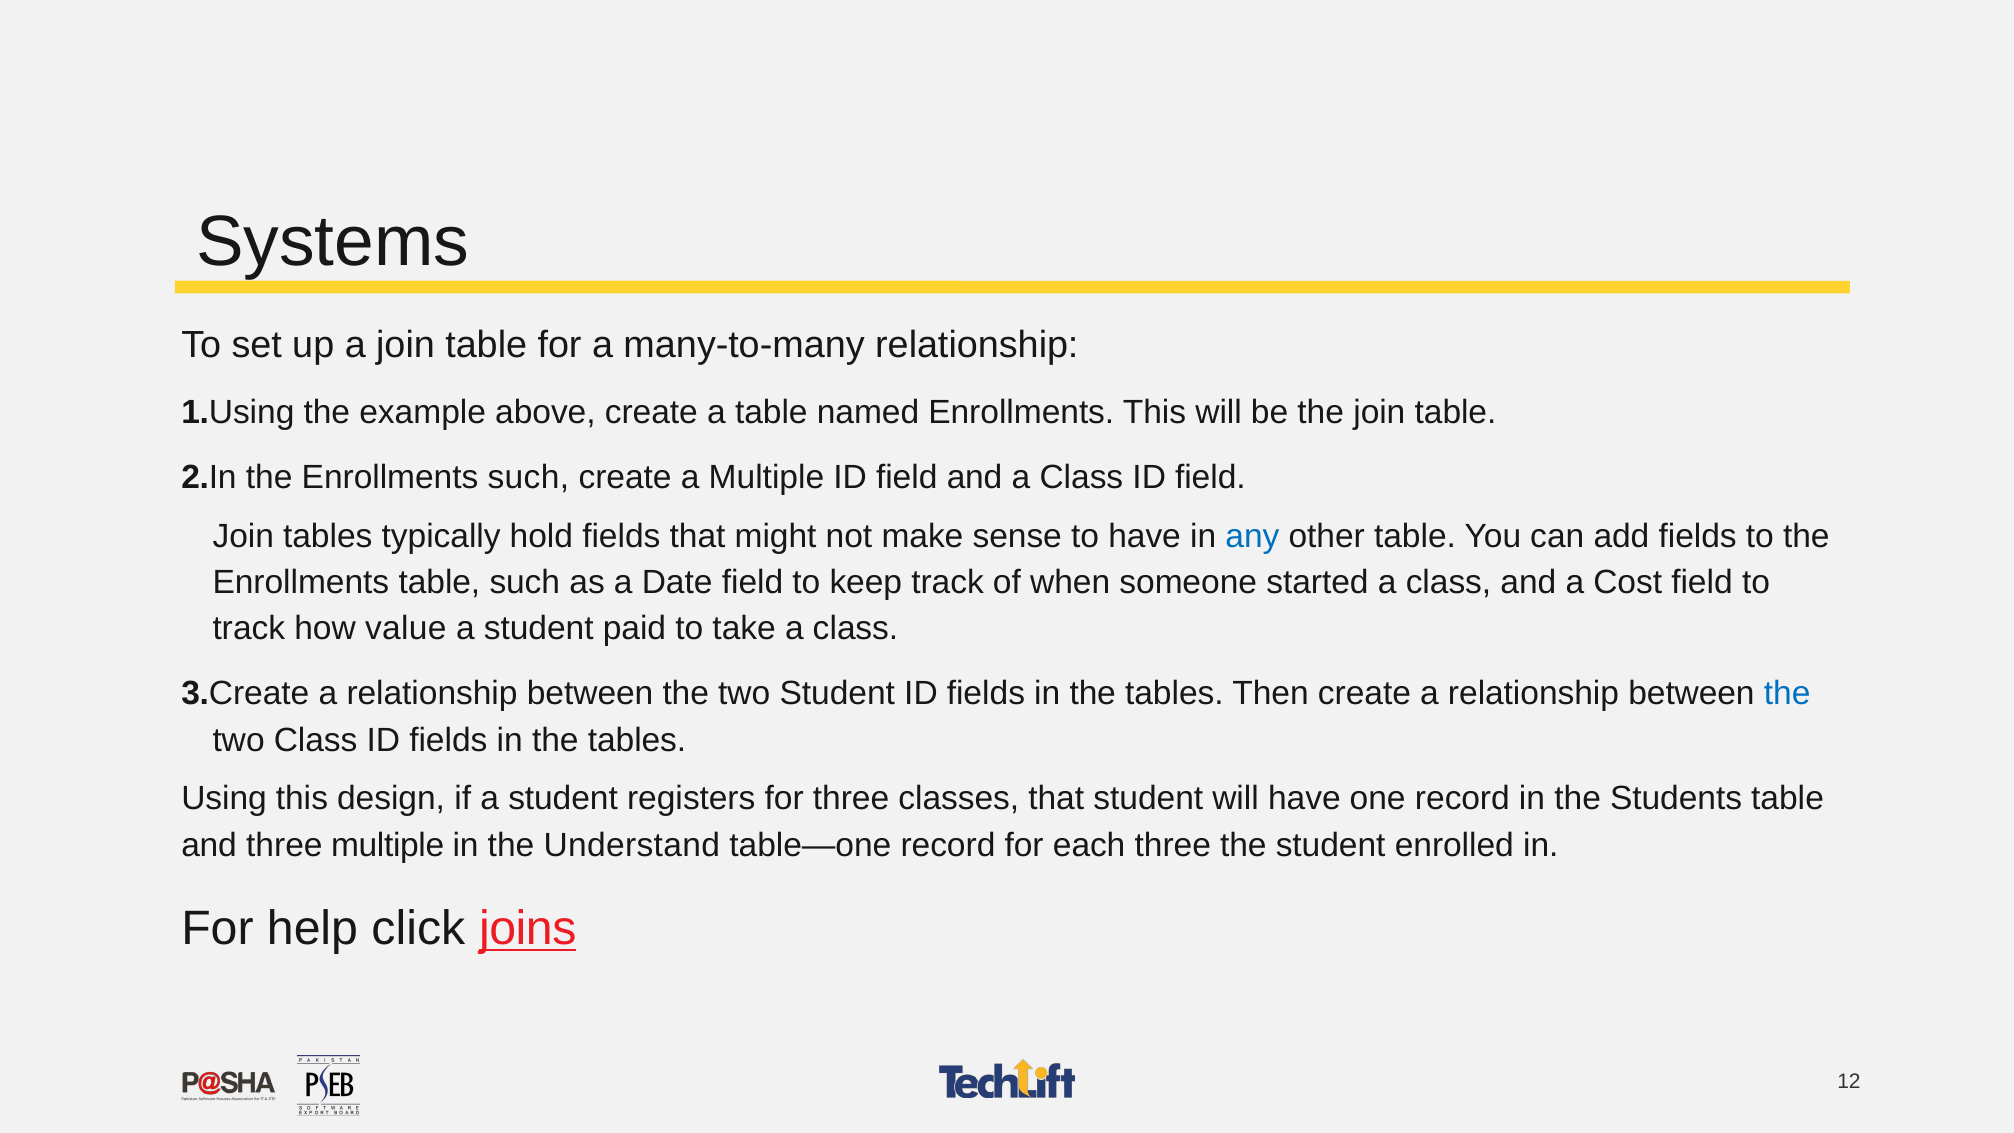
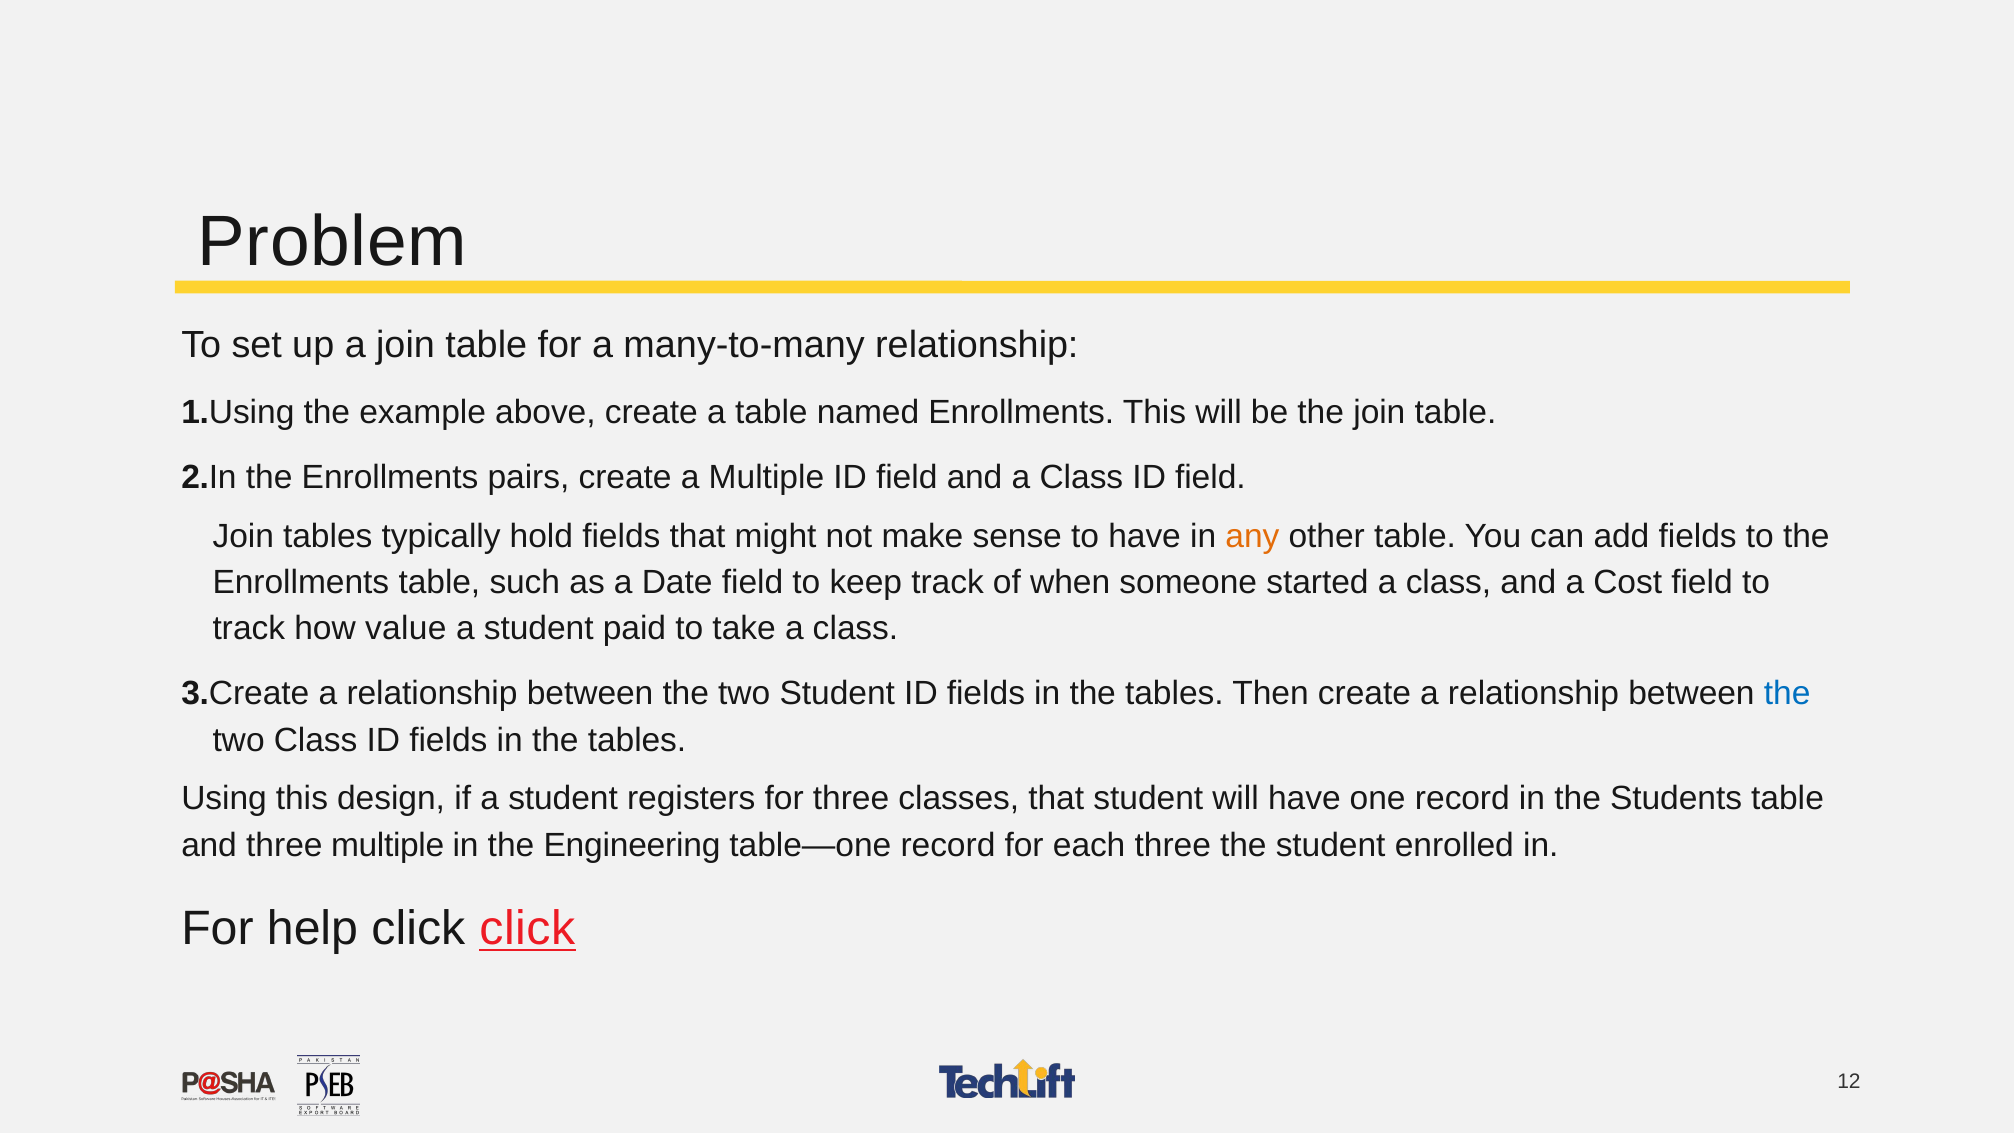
Systems: Systems -> Problem
Enrollments such: such -> pairs
any colour: blue -> orange
Understand: Understand -> Engineering
click joins: joins -> click
